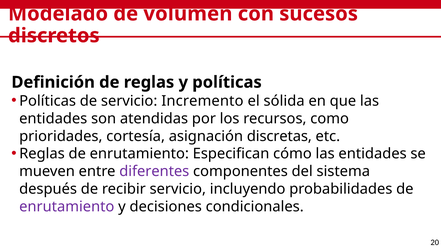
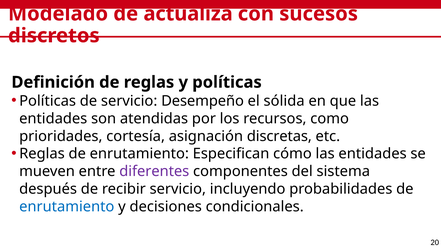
volumen: volumen -> actualiza
Incremento: Incremento -> Desempeño
enrutamiento at (67, 207) colour: purple -> blue
